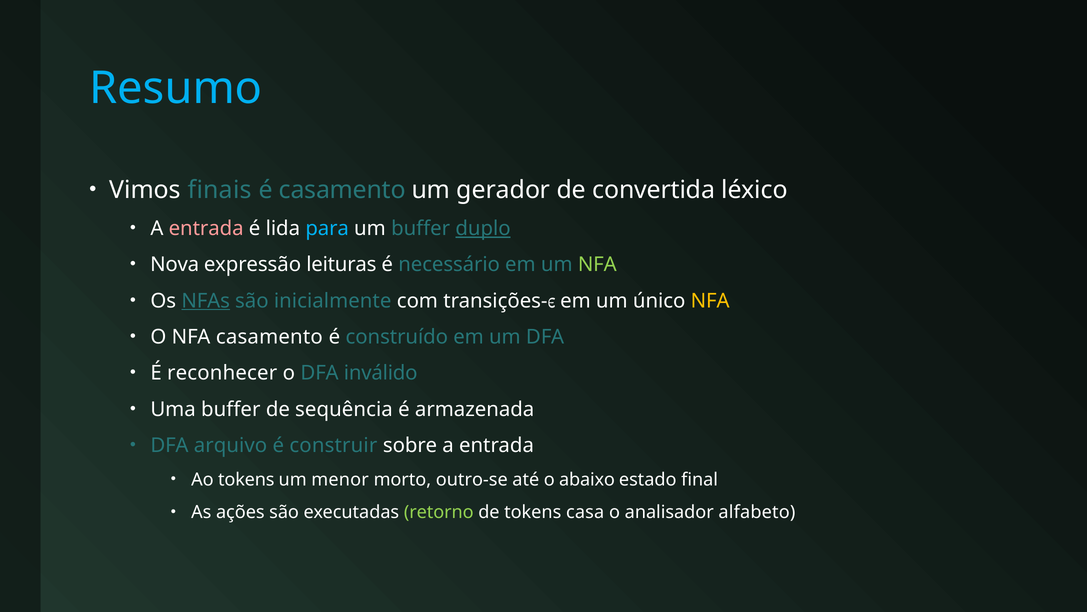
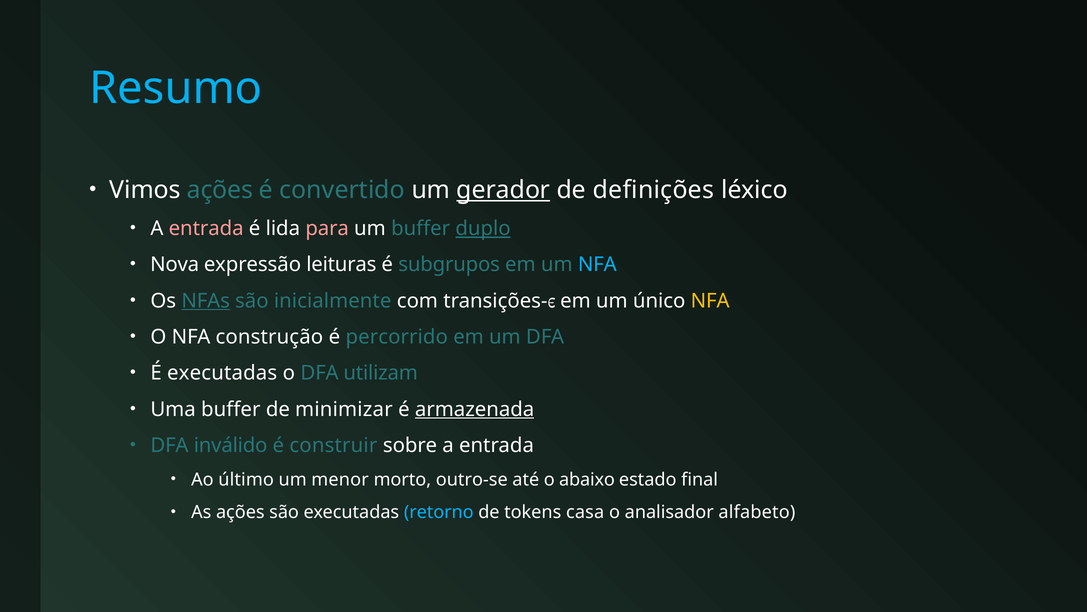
Vimos finais: finais -> ações
é casamento: casamento -> convertido
gerador underline: none -> present
convertida: convertida -> definições
para colour: light blue -> pink
necessário: necessário -> subgrupos
NFA at (597, 264) colour: light green -> light blue
NFA casamento: casamento -> construção
construído: construído -> percorrido
É reconhecer: reconhecer -> executadas
inválido: inválido -> utilizam
sequência: sequência -> minimizar
armazenada underline: none -> present
arquivo: arquivo -> inválido
Ao tokens: tokens -> último
retorno colour: light green -> light blue
